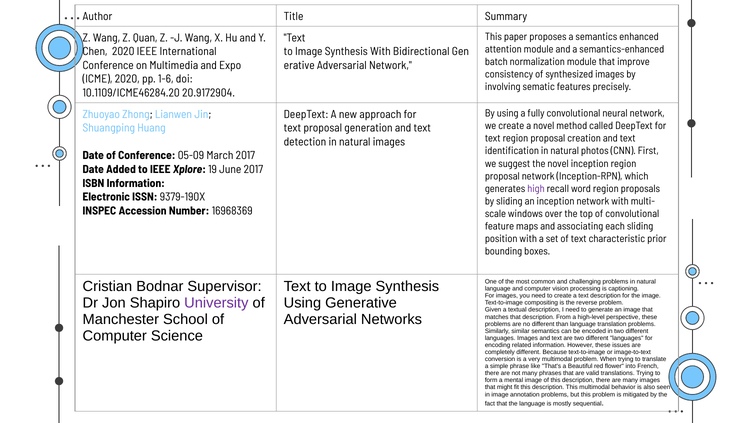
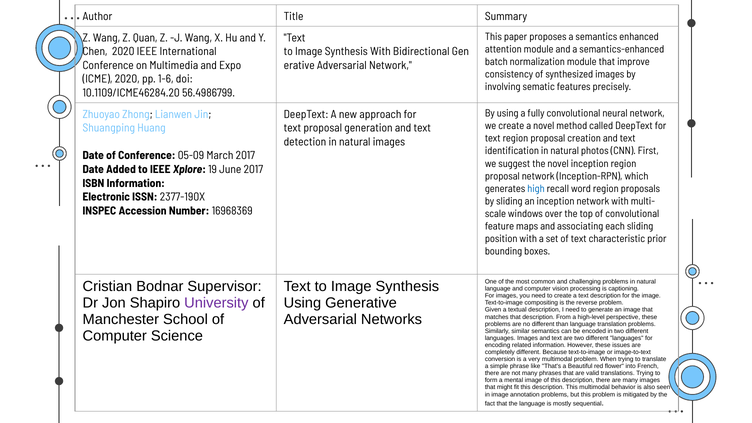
20.9172904: 20.9172904 -> 56.4986799
high colour: purple -> blue
9379-190X: 9379-190X -> 2377-190X
